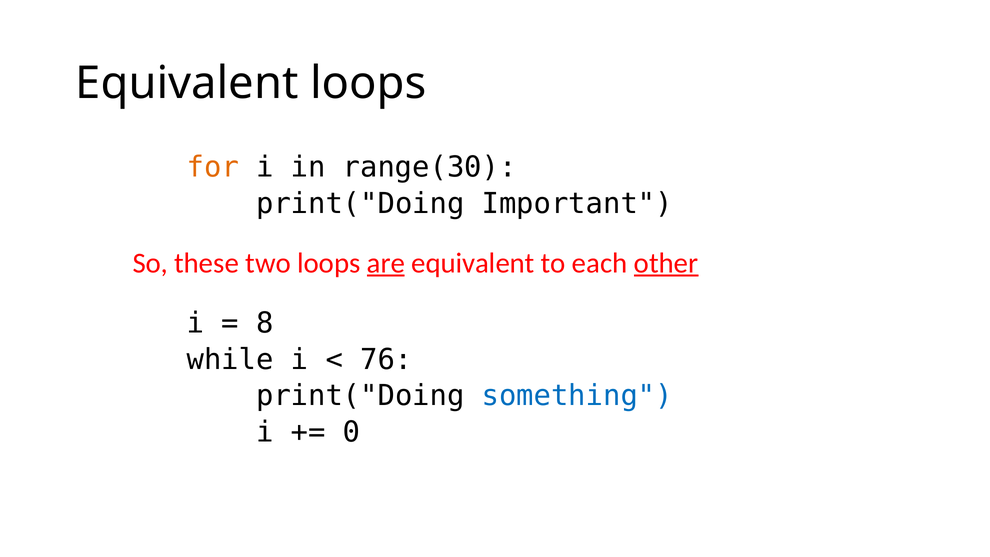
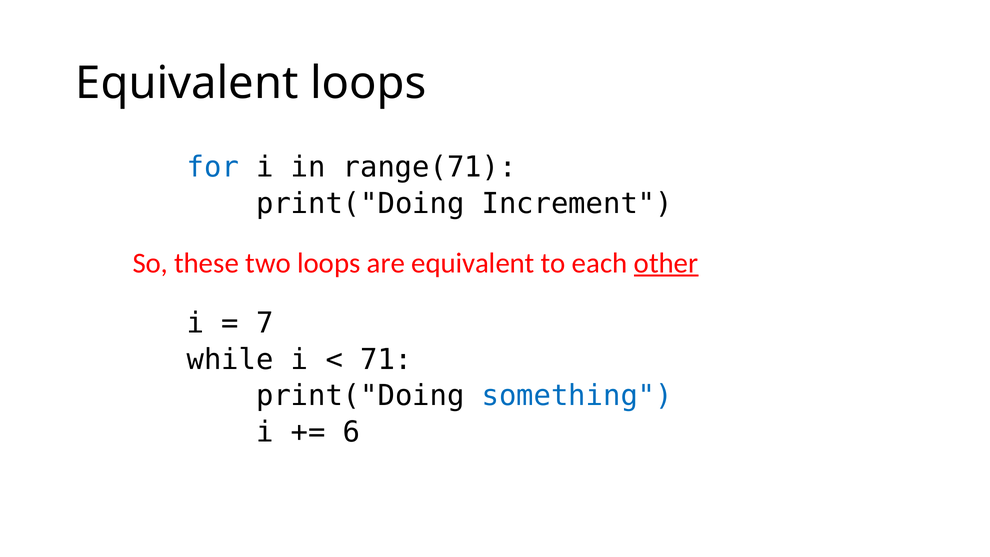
for colour: orange -> blue
range(30: range(30 -> range(71
Important: Important -> Increment
are underline: present -> none
8: 8 -> 7
76: 76 -> 71
0: 0 -> 6
